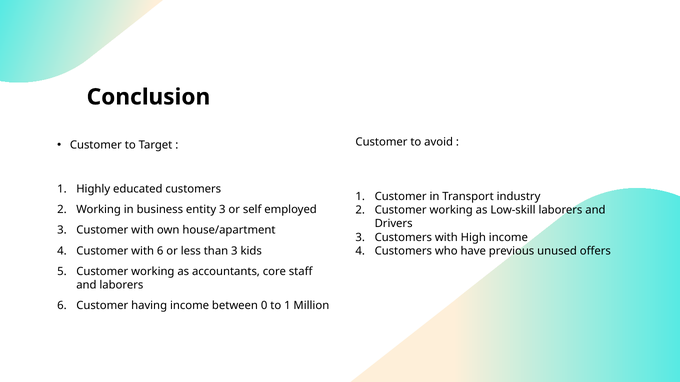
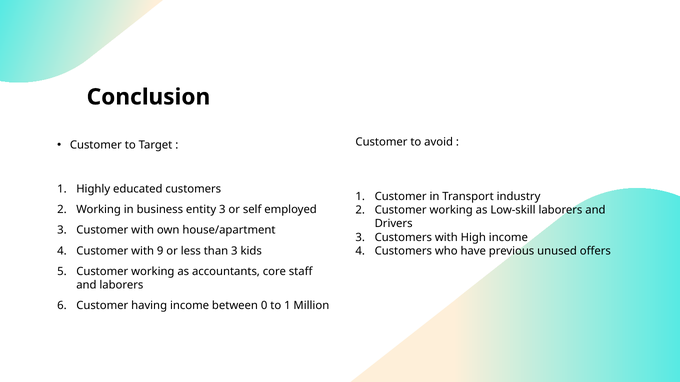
with 6: 6 -> 9
